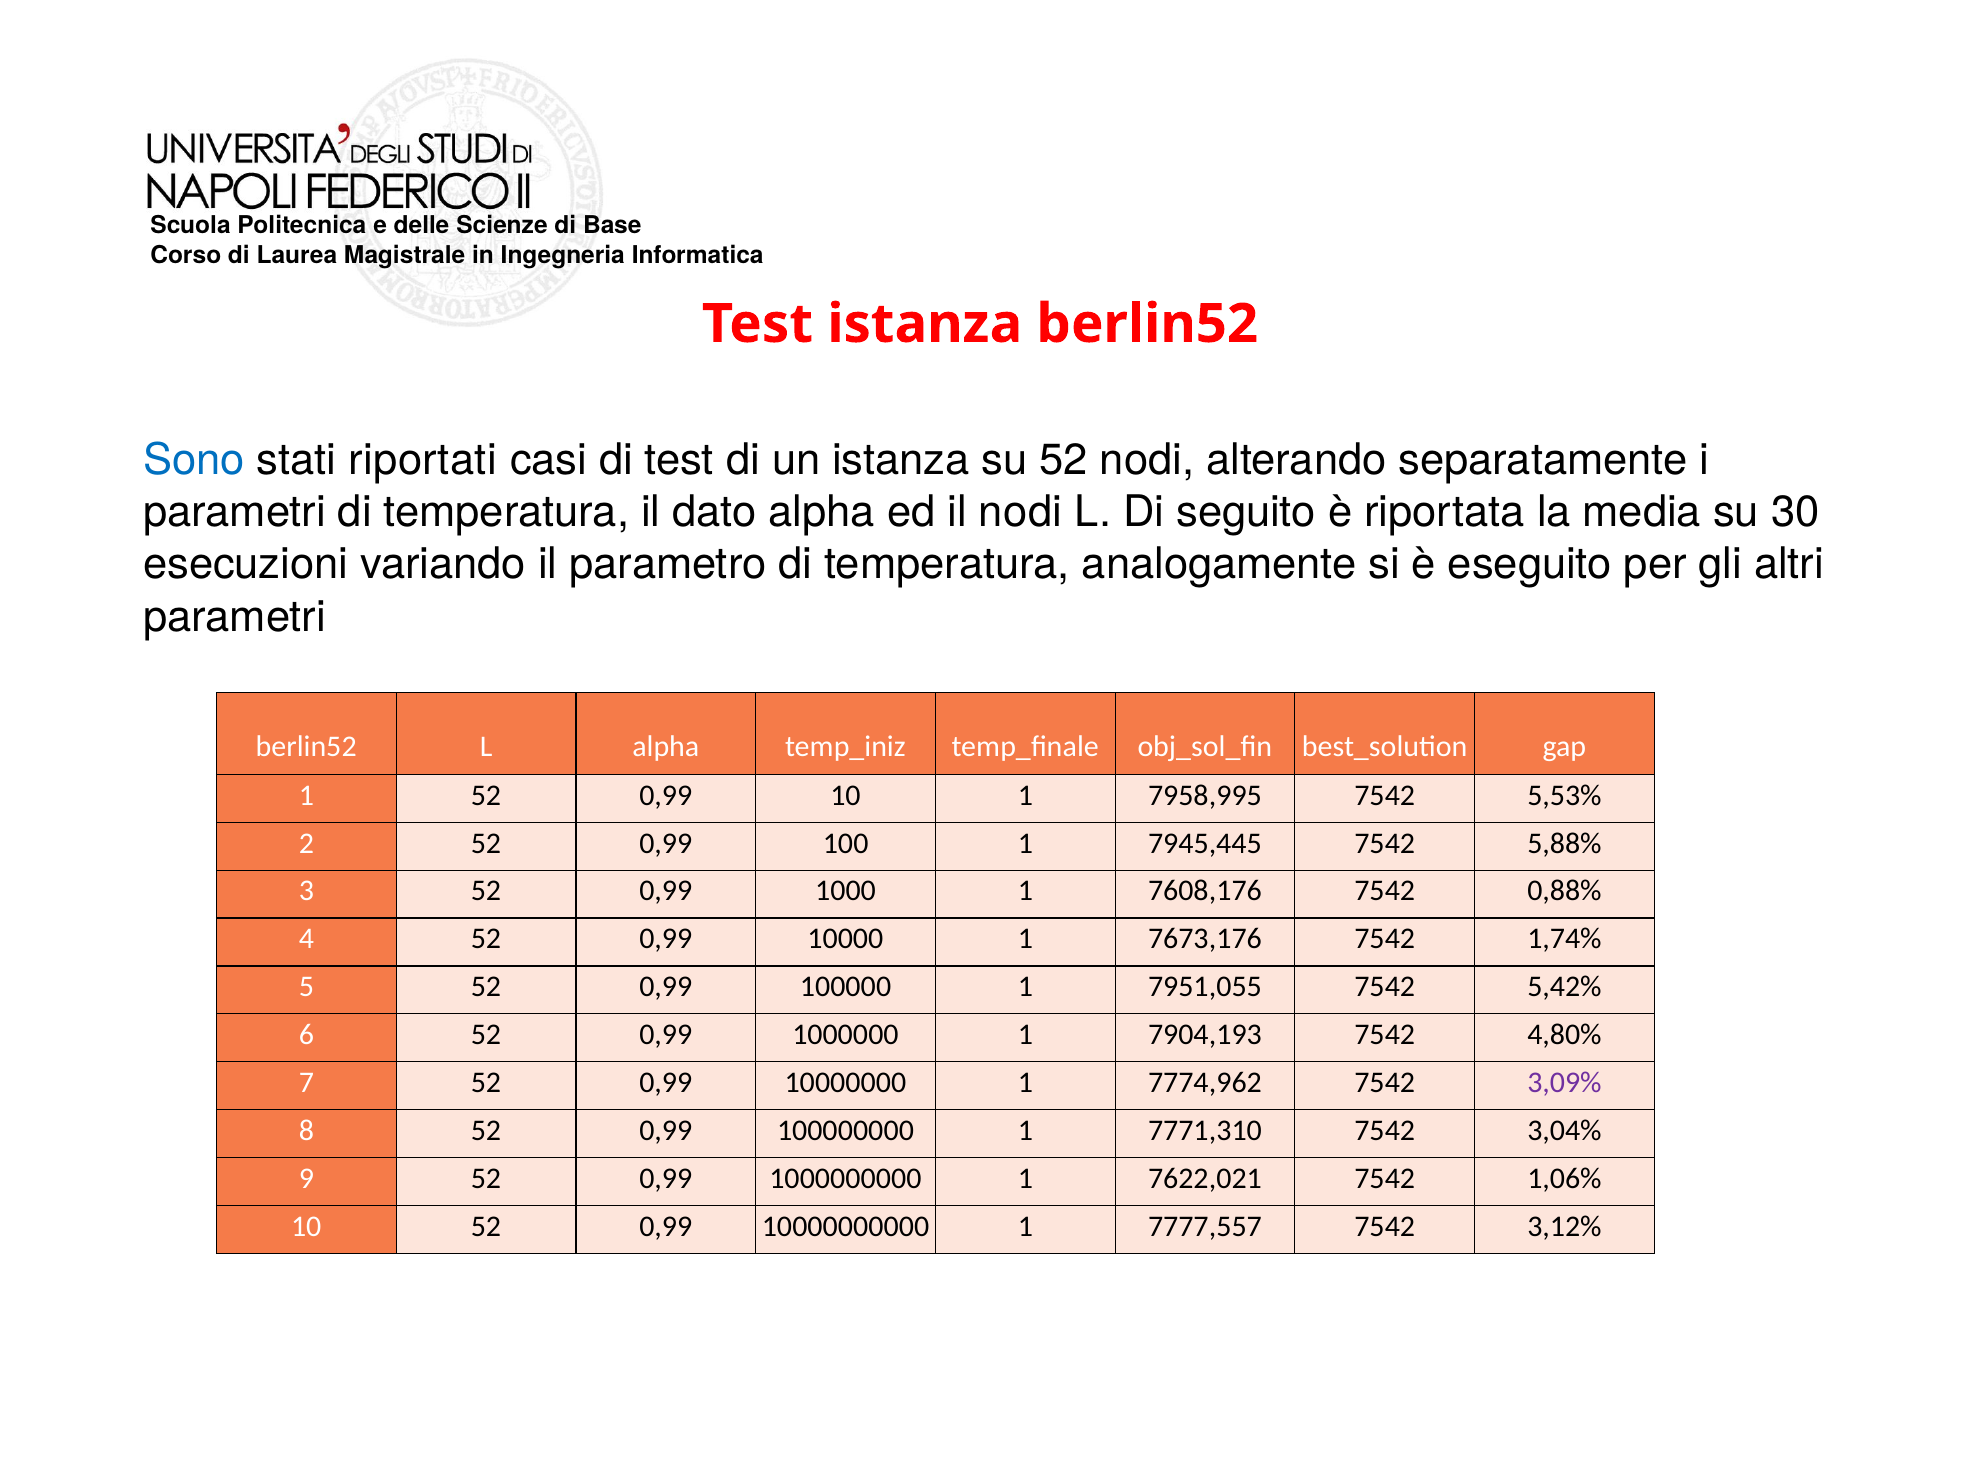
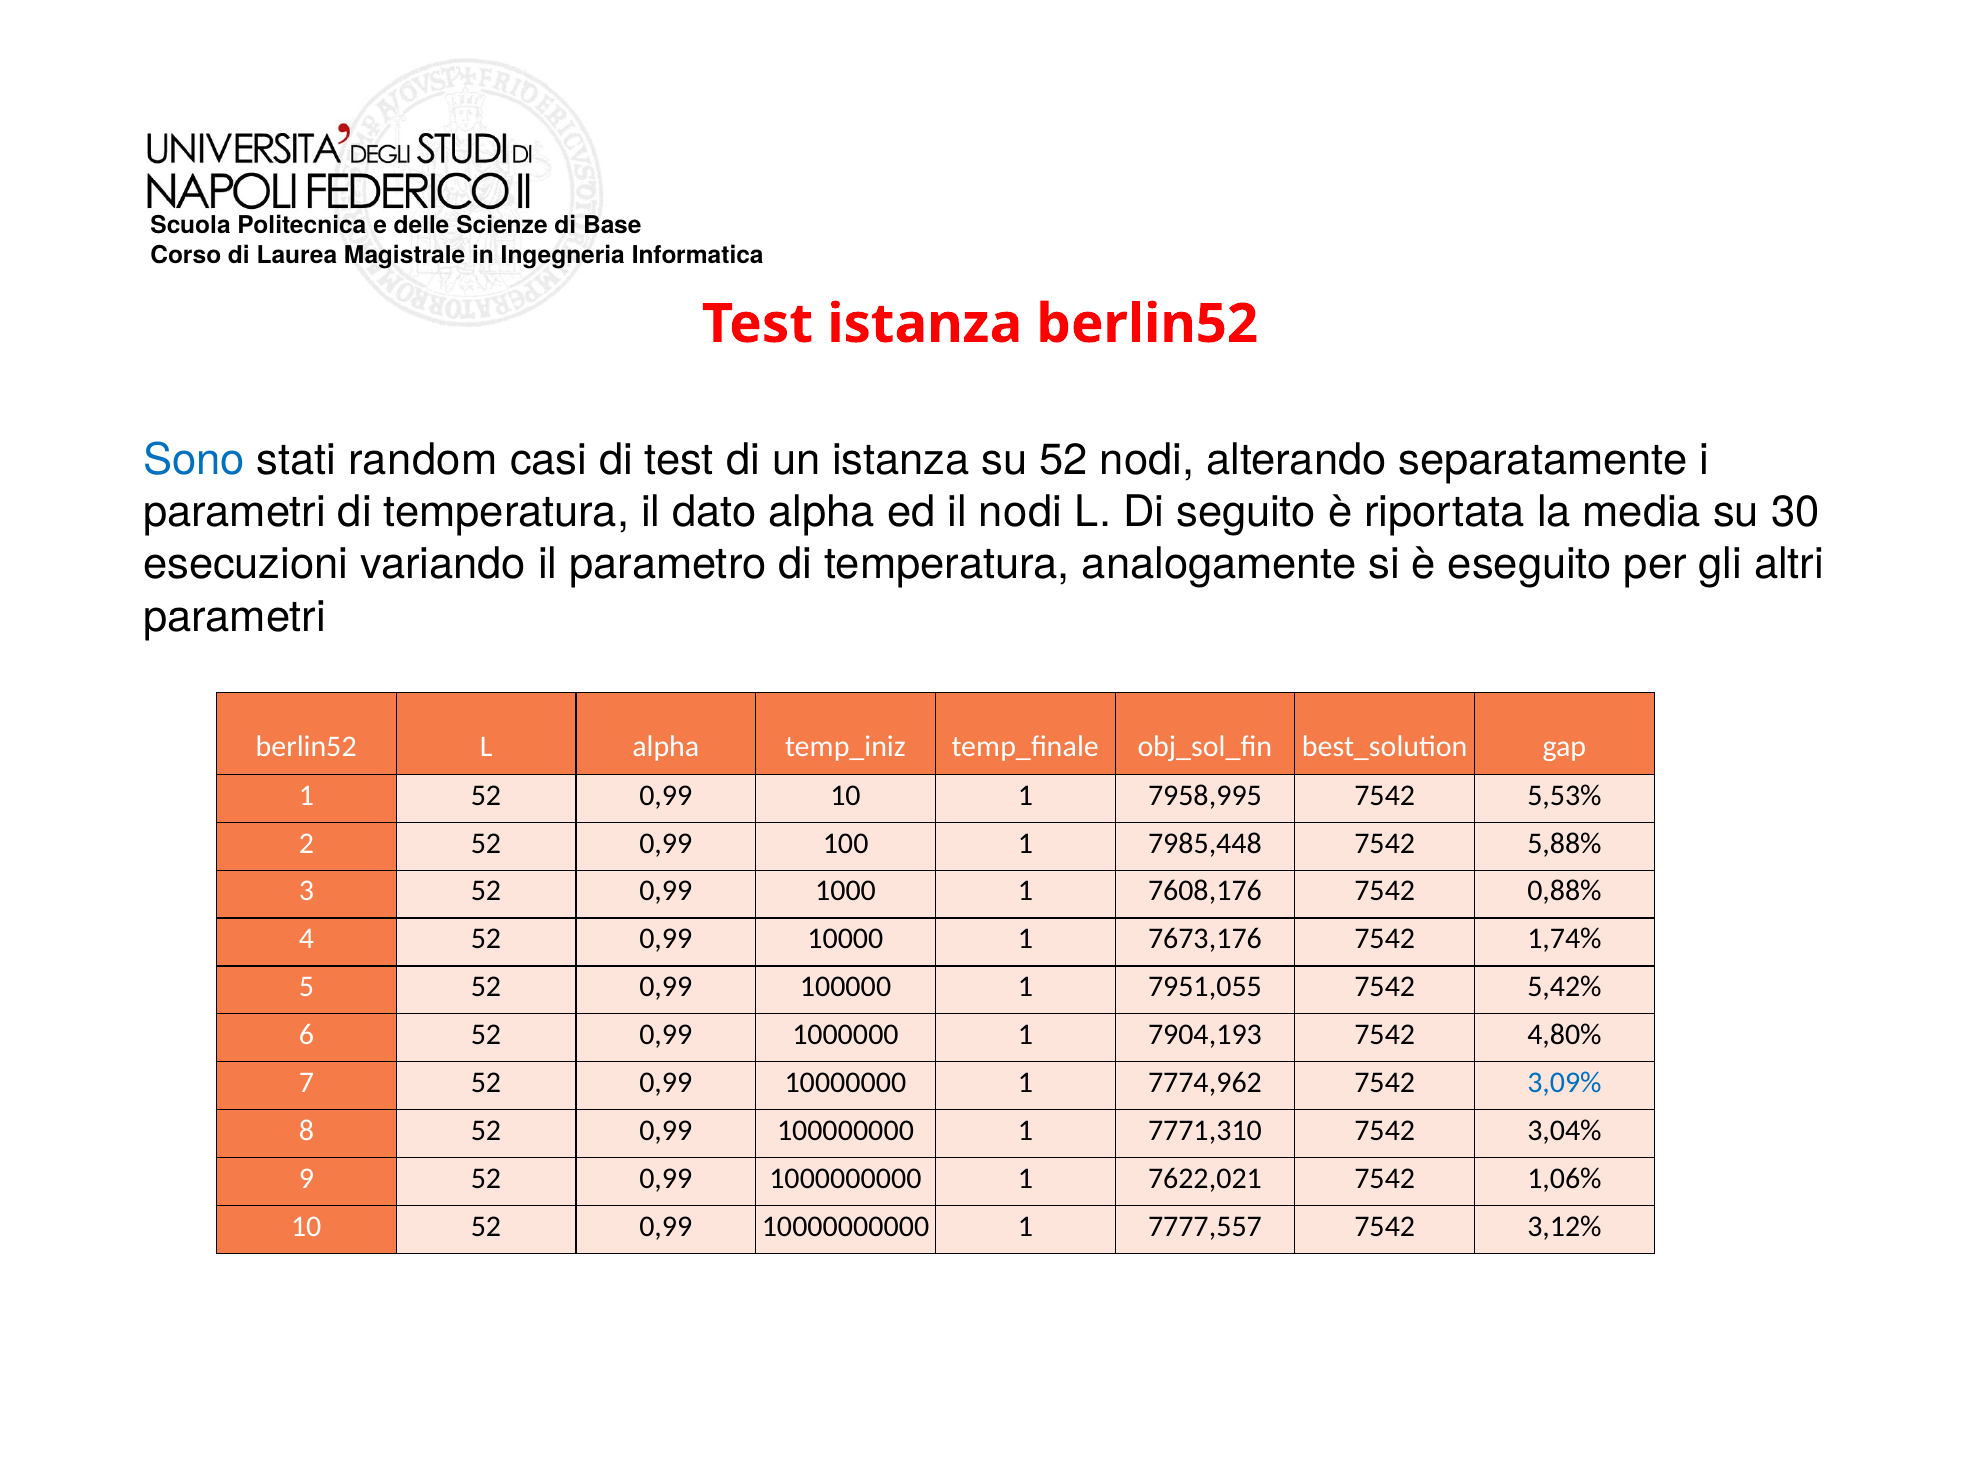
riportati: riportati -> random
7945,445: 7945,445 -> 7985,448
3,09% colour: purple -> blue
